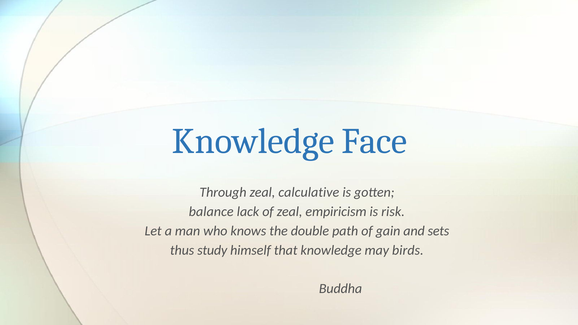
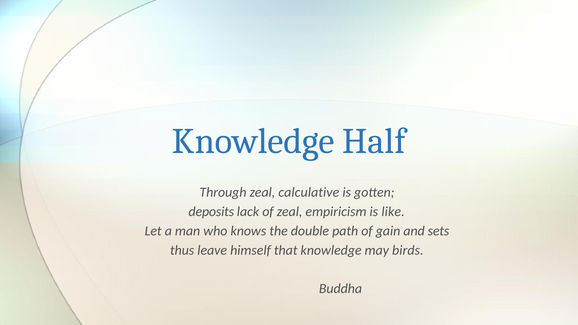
Face: Face -> Half
balance: balance -> deposits
risk: risk -> like
study: study -> leave
